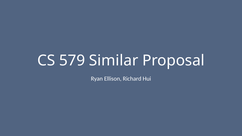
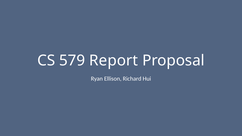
Similar: Similar -> Report
